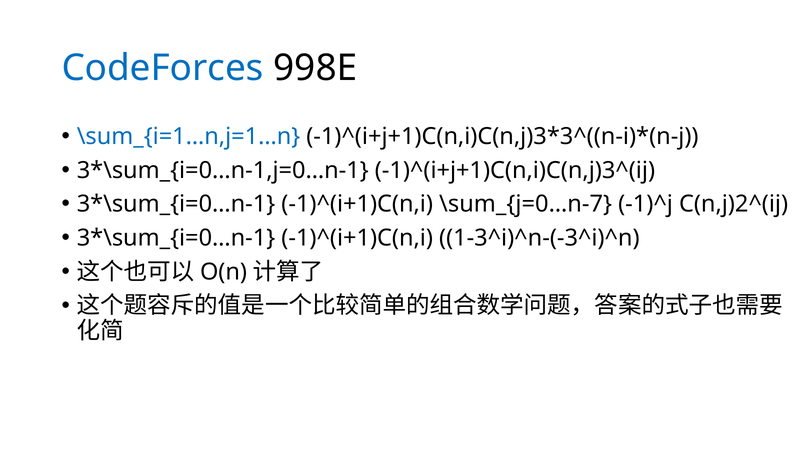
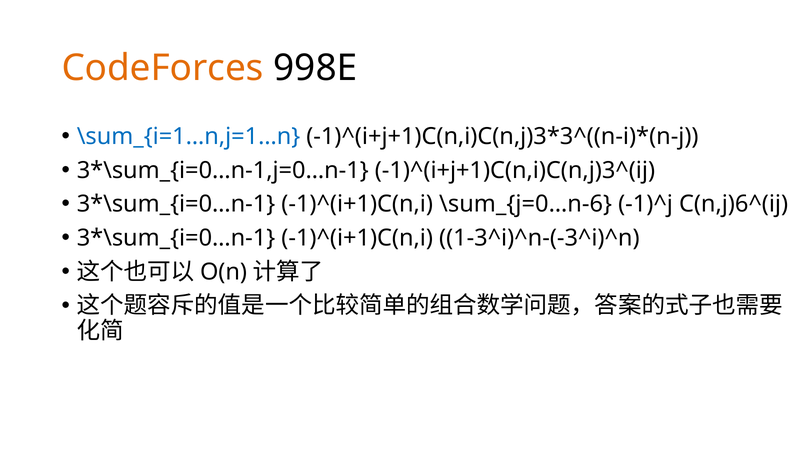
CodeForces colour: blue -> orange
\sum_{j=0…n-7: \sum_{j=0…n-7 -> \sum_{j=0…n-6
C(n,j)2^(ij: C(n,j)2^(ij -> C(n,j)6^(ij
